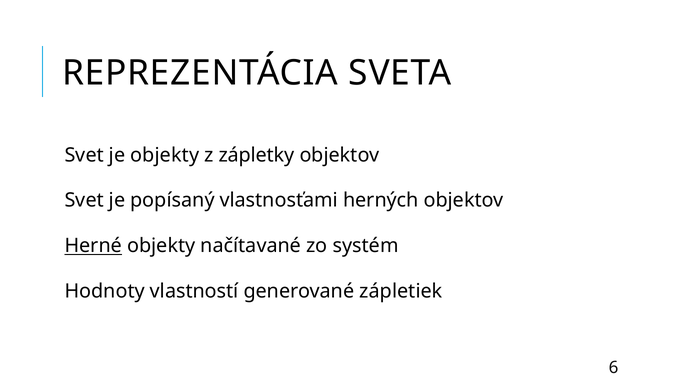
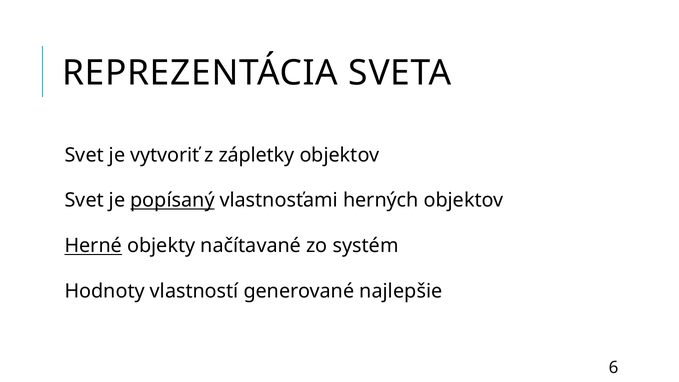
je objekty: objekty -> vytvoriť
popísaný underline: none -> present
zápletiek: zápletiek -> najlepšie
